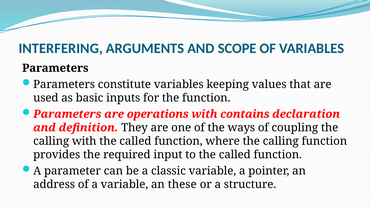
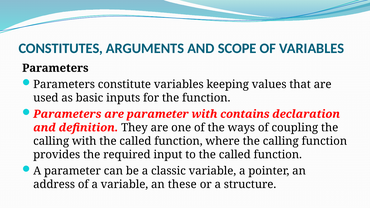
INTERFERING: INTERFERING -> CONSTITUTES
are operations: operations -> parameter
